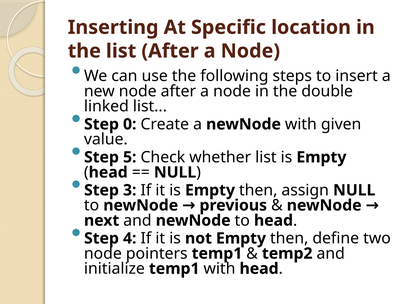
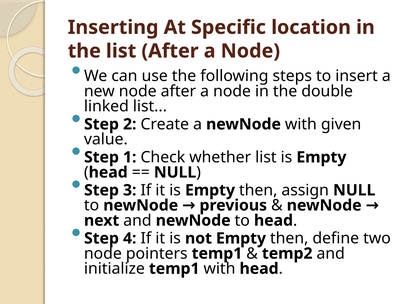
0: 0 -> 2
5: 5 -> 1
